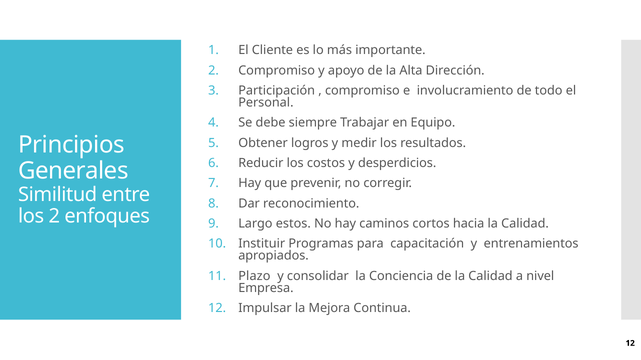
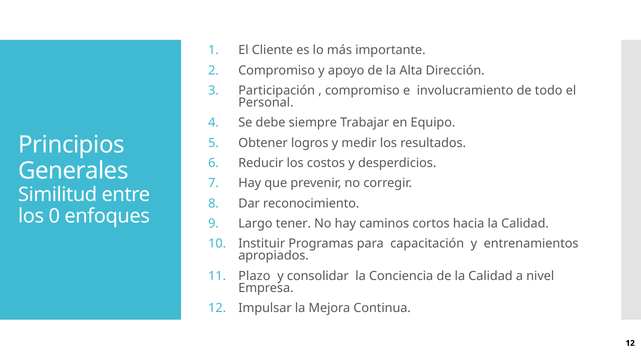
los 2: 2 -> 0
estos: estos -> tener
